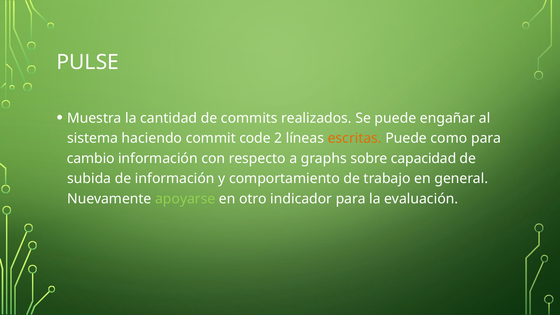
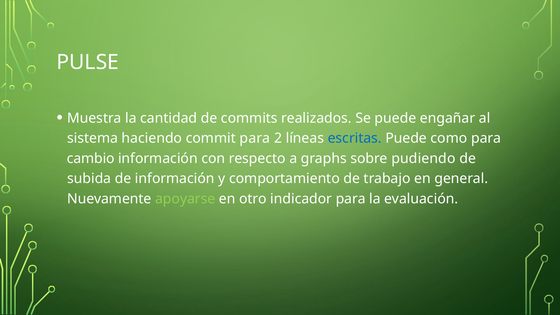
commit code: code -> para
escritas colour: orange -> blue
capacidad: capacidad -> pudiendo
